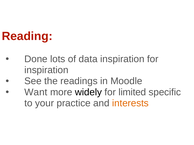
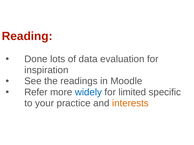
data inspiration: inspiration -> evaluation
Want: Want -> Refer
widely colour: black -> blue
